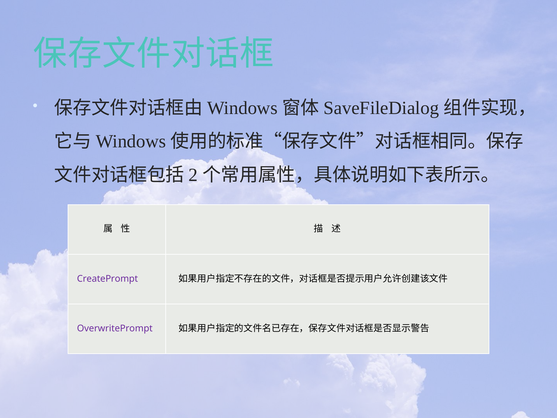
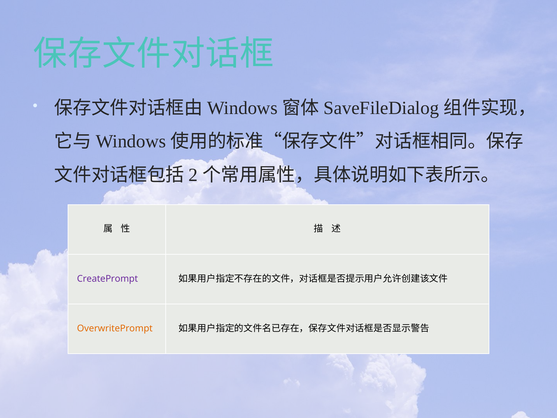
OverwritePrompt colour: purple -> orange
